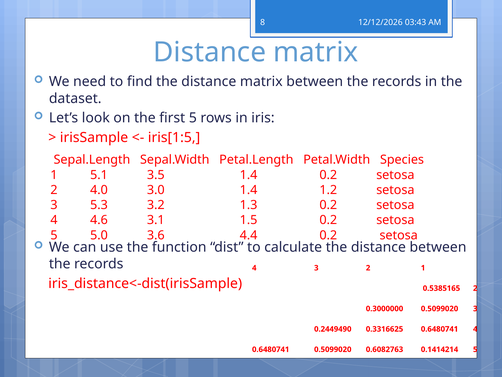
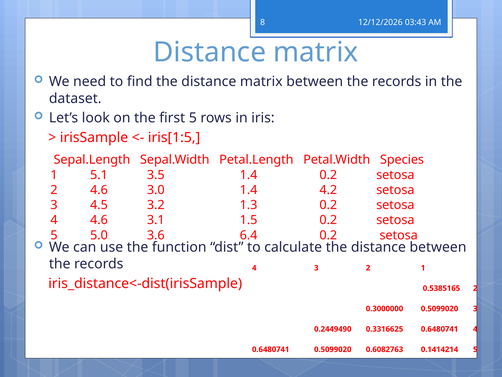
2 4.0: 4.0 -> 4.6
1.2: 1.2 -> 4.2
5.3: 5.3 -> 4.5
4.4: 4.4 -> 6.4
